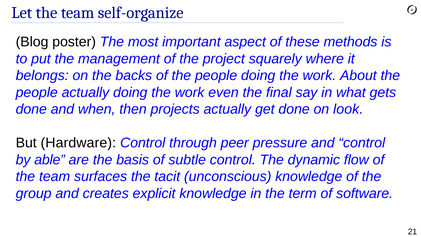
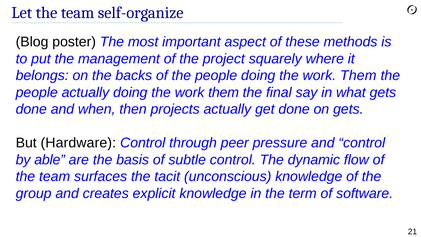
About at (358, 76): About -> Them
even at (223, 92): even -> them
on look: look -> gets
